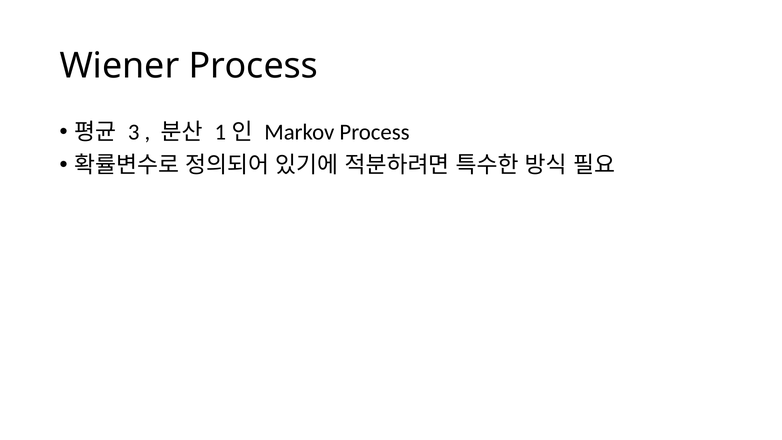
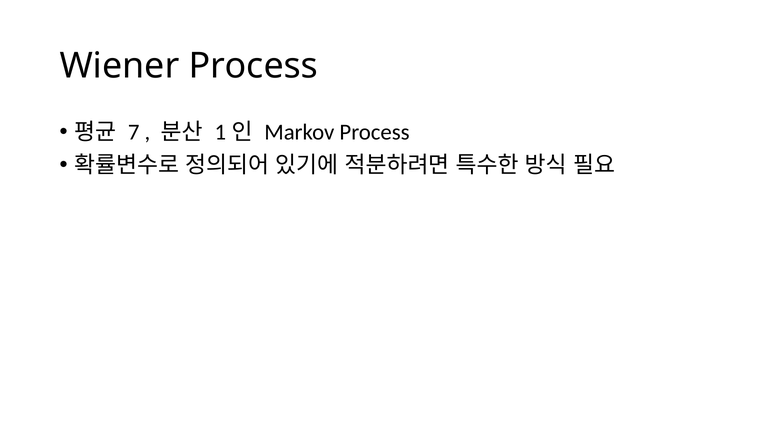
3: 3 -> 7
